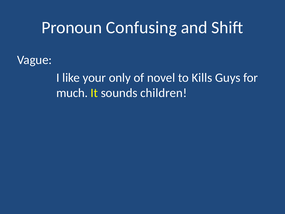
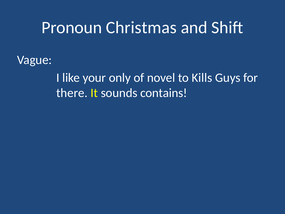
Confusing: Confusing -> Christmas
much: much -> there
children: children -> contains
